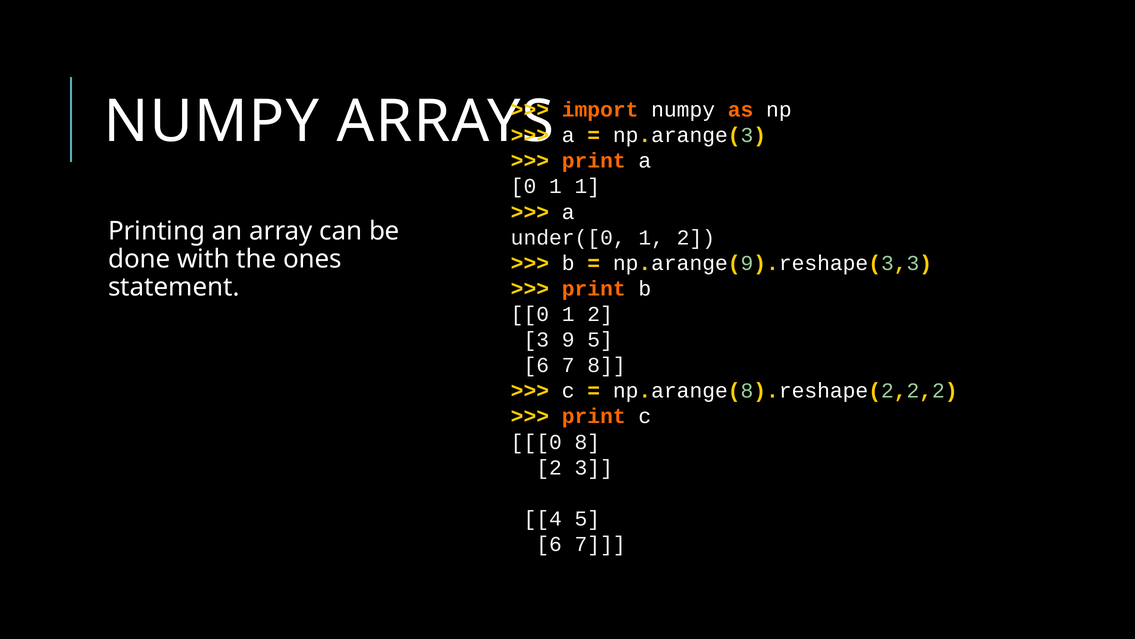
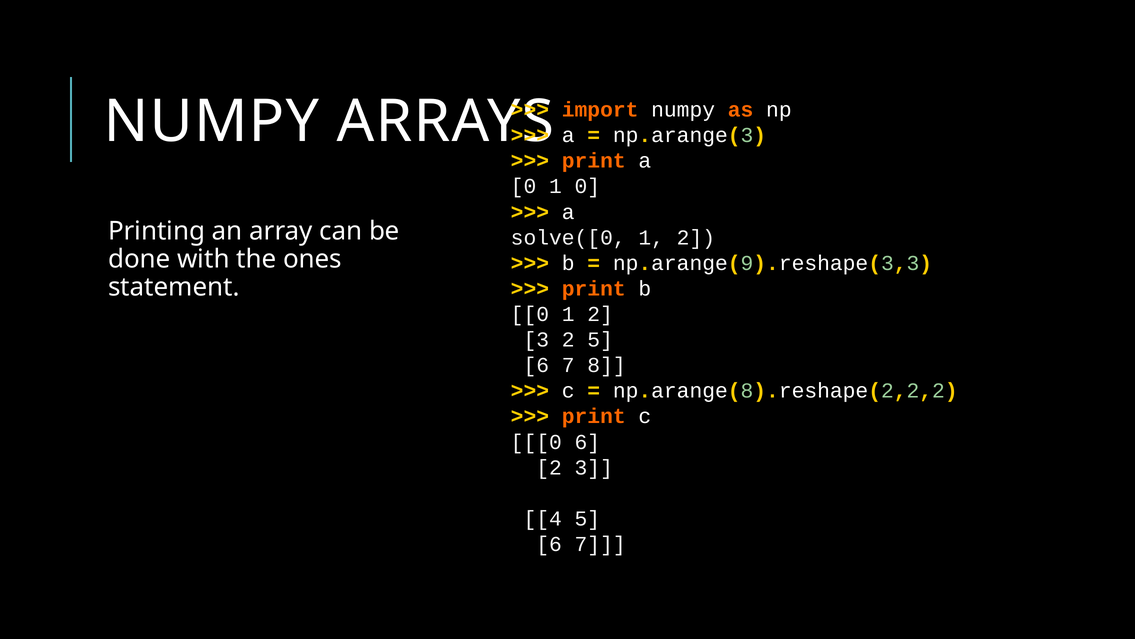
1 1: 1 -> 0
under([0: under([0 -> solve([0
3 9: 9 -> 2
0 8: 8 -> 6
